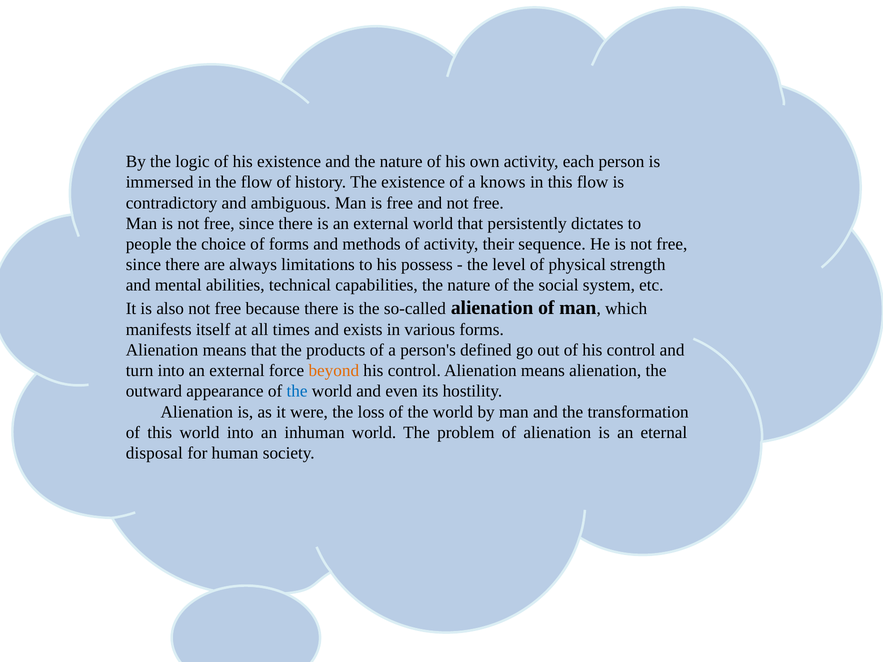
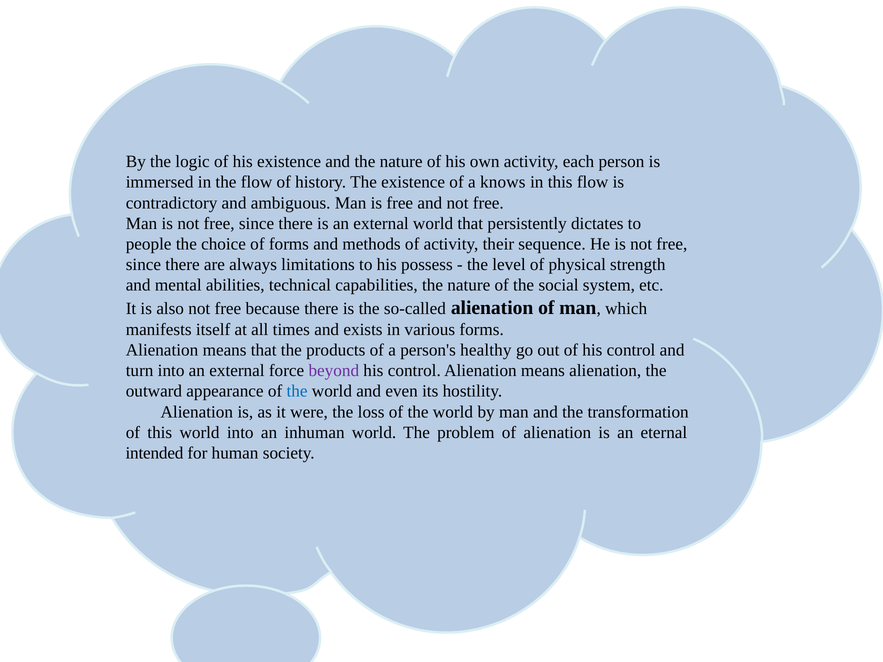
defined: defined -> healthy
beyond colour: orange -> purple
disposal: disposal -> intended
